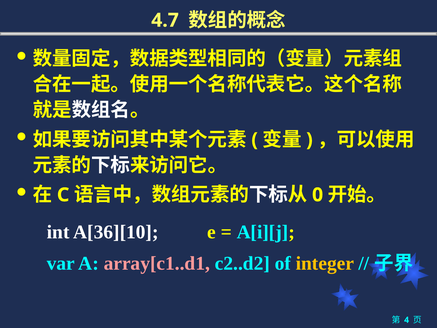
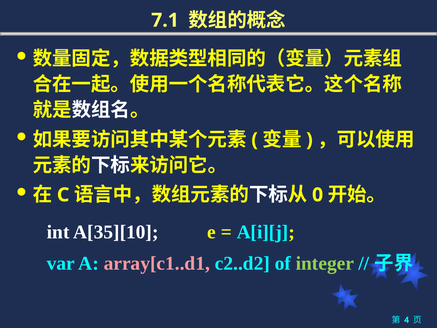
4.7: 4.7 -> 7.1
A[36][10: A[36][10 -> A[35][10
integer colour: yellow -> light green
